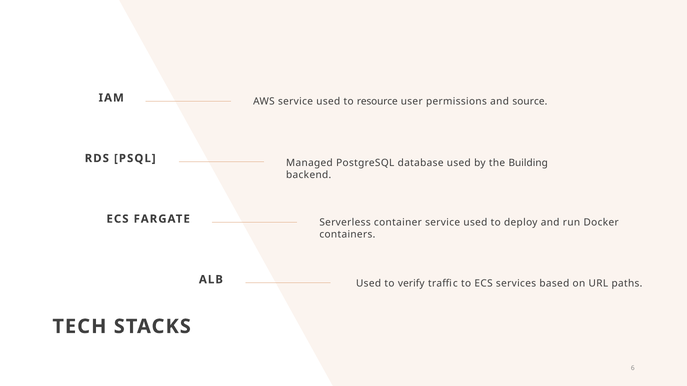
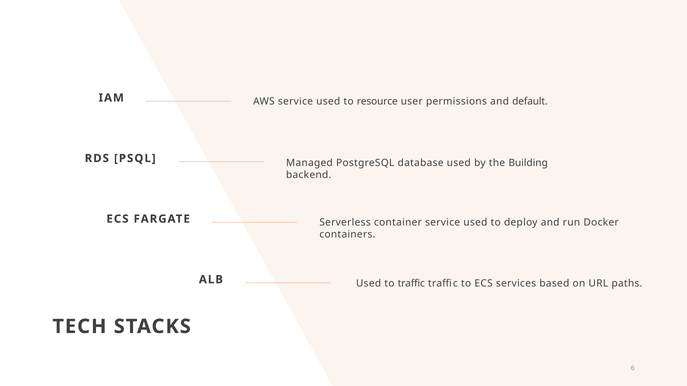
source: source -> default
to verify: verify -> traffic
